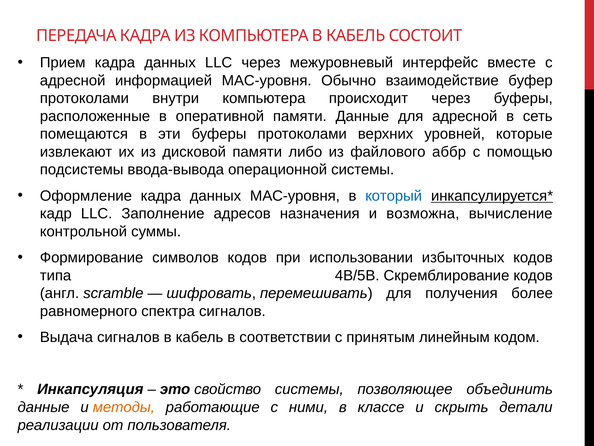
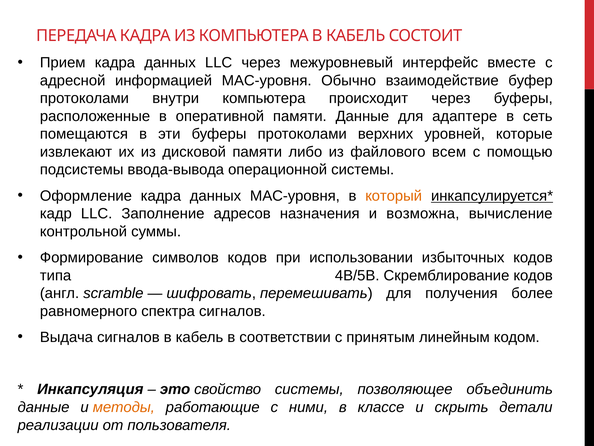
для адресной: адресной -> адаптере
аббр: аббр -> всем
который colour: blue -> orange
